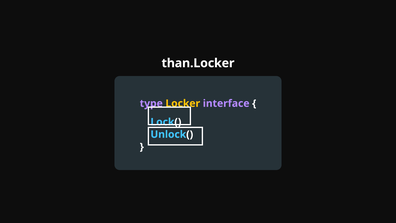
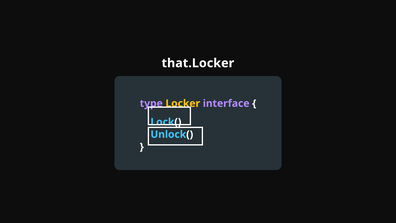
than.Locker: than.Locker -> that.Locker
